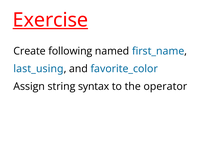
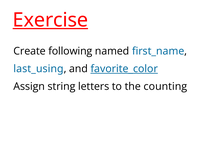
favorite_color underline: none -> present
syntax: syntax -> letters
operator: operator -> counting
